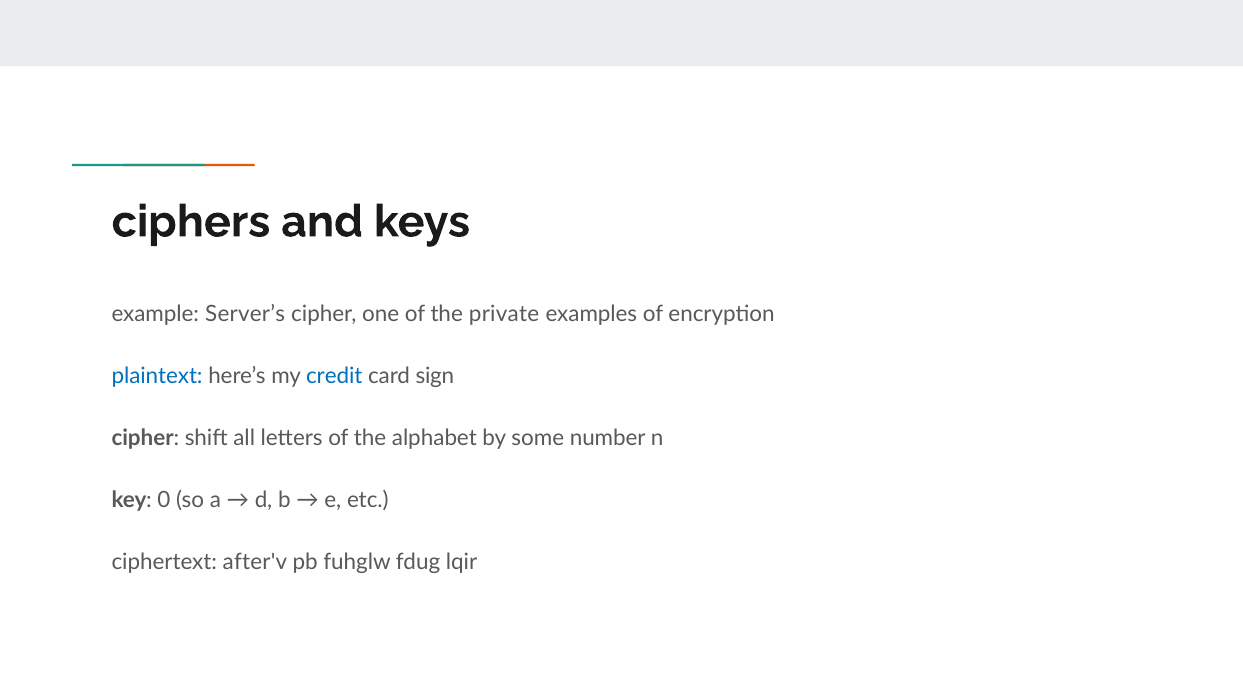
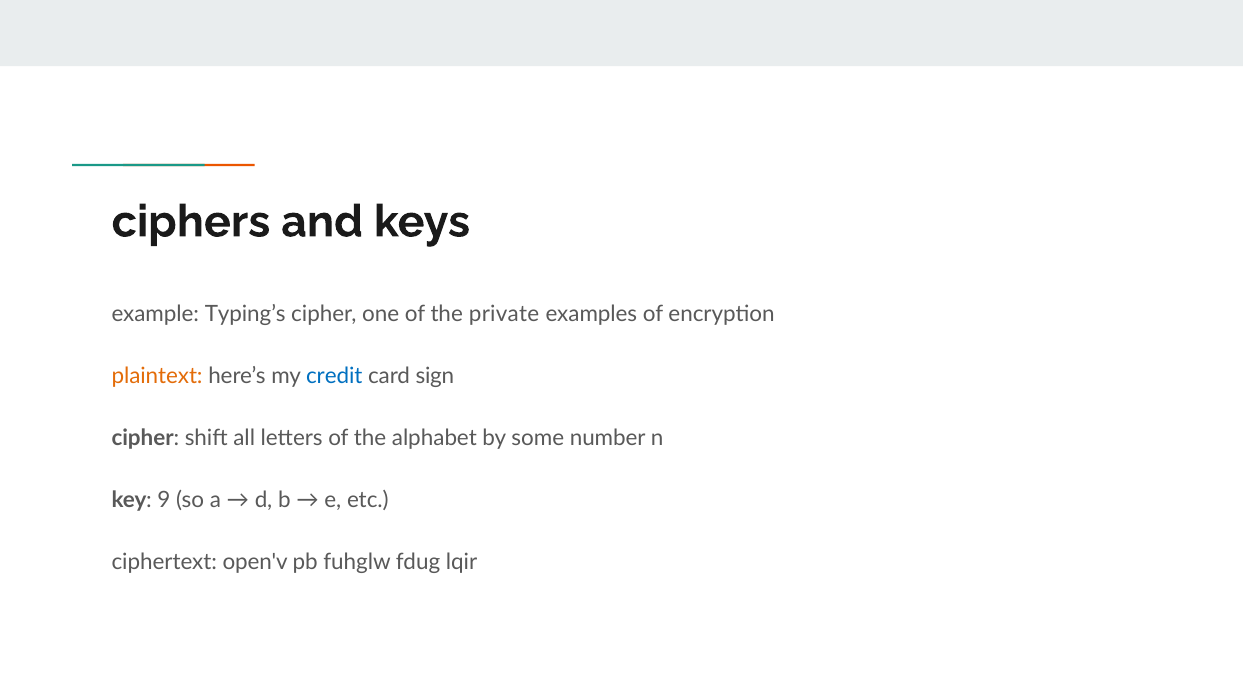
Server’s: Server’s -> Typing’s
plaintext colour: blue -> orange
0: 0 -> 9
after'v: after'v -> open'v
